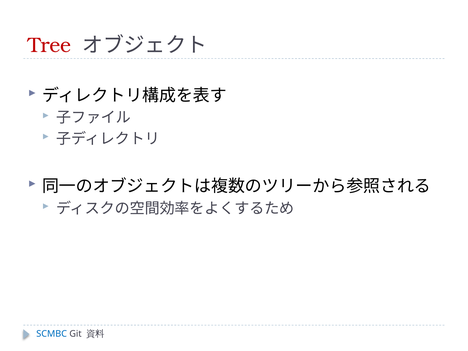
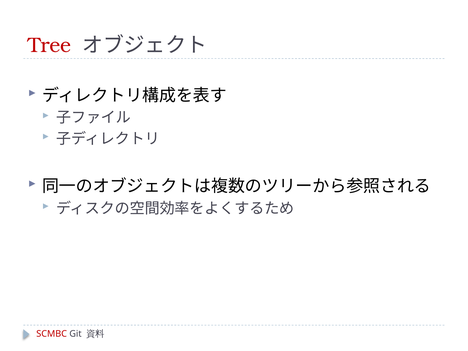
SCMBC colour: blue -> red
